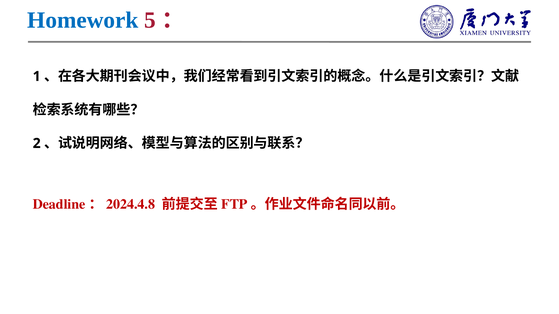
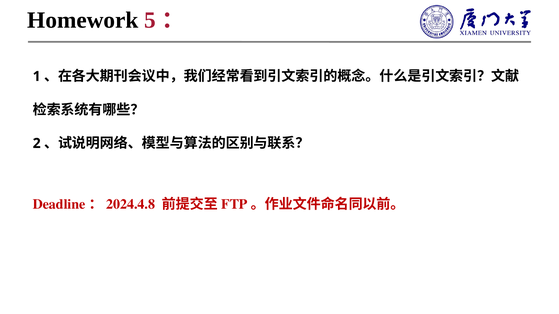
Homework colour: blue -> black
